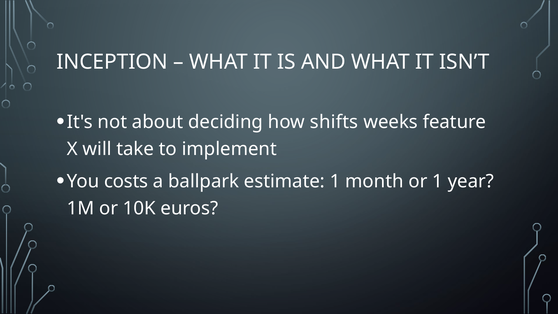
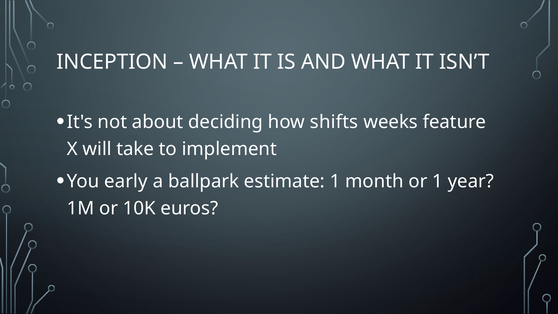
costs: costs -> early
